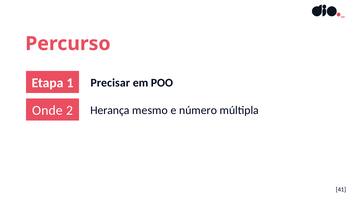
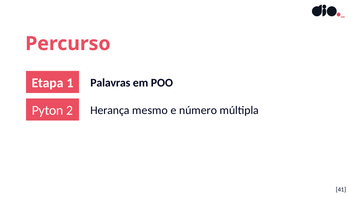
Precisar: Precisar -> Palavras
Onde: Onde -> Pyton
